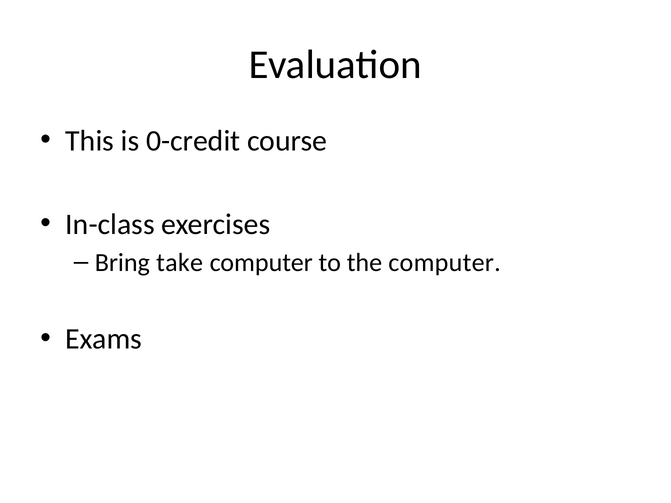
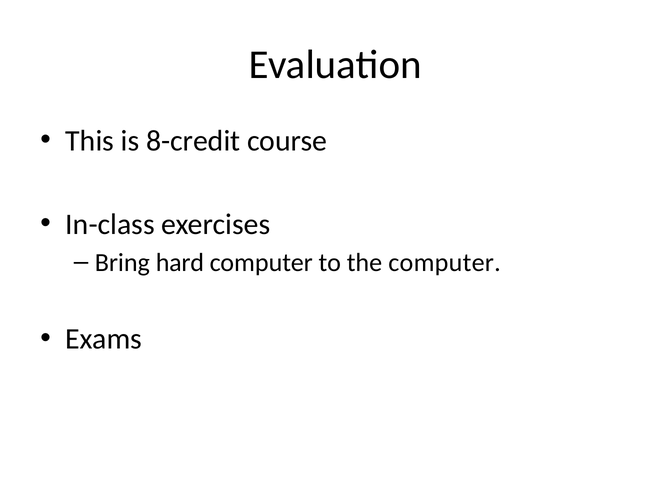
0-credit: 0-credit -> 8-credit
take: take -> hard
